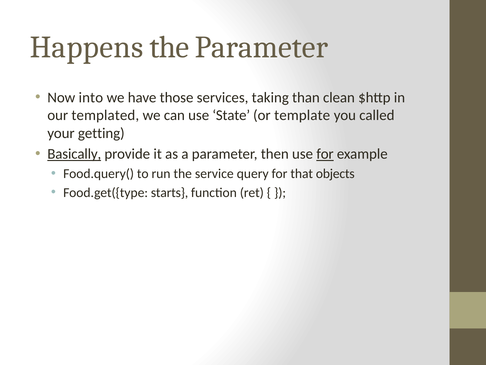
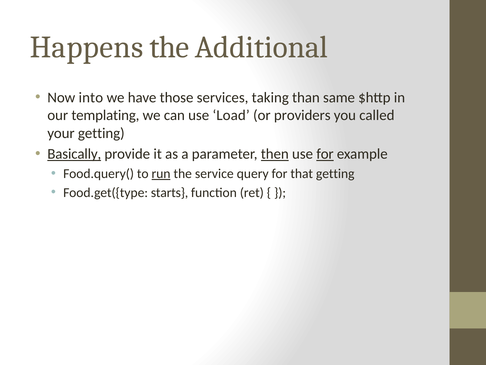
the Parameter: Parameter -> Additional
clean: clean -> same
templated: templated -> templating
State: State -> Load
template: template -> providers
then underline: none -> present
run underline: none -> present
that objects: objects -> getting
